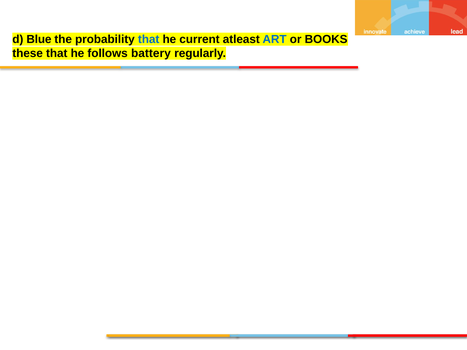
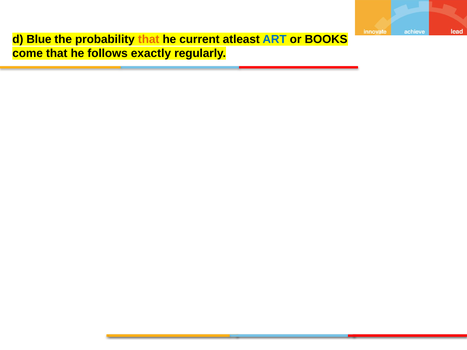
that at (149, 39) colour: blue -> orange
these: these -> come
battery: battery -> exactly
